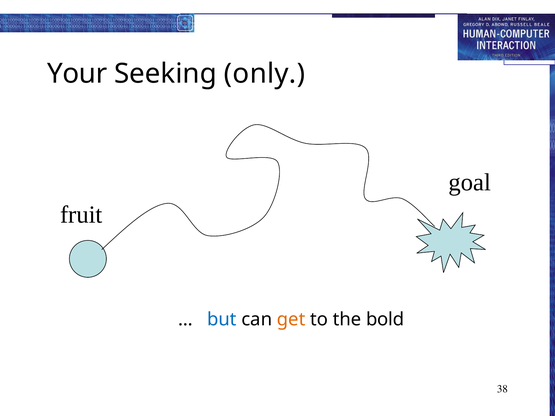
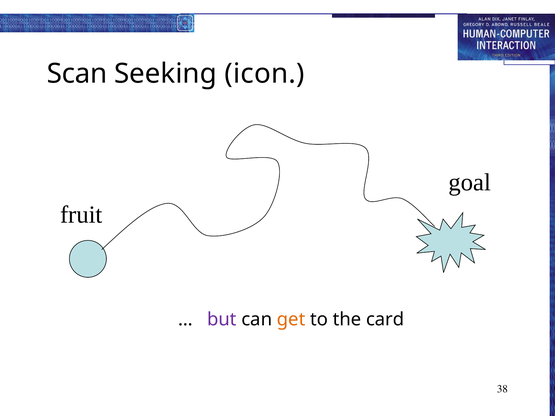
Your: Your -> Scan
only: only -> icon
but colour: blue -> purple
bold: bold -> card
